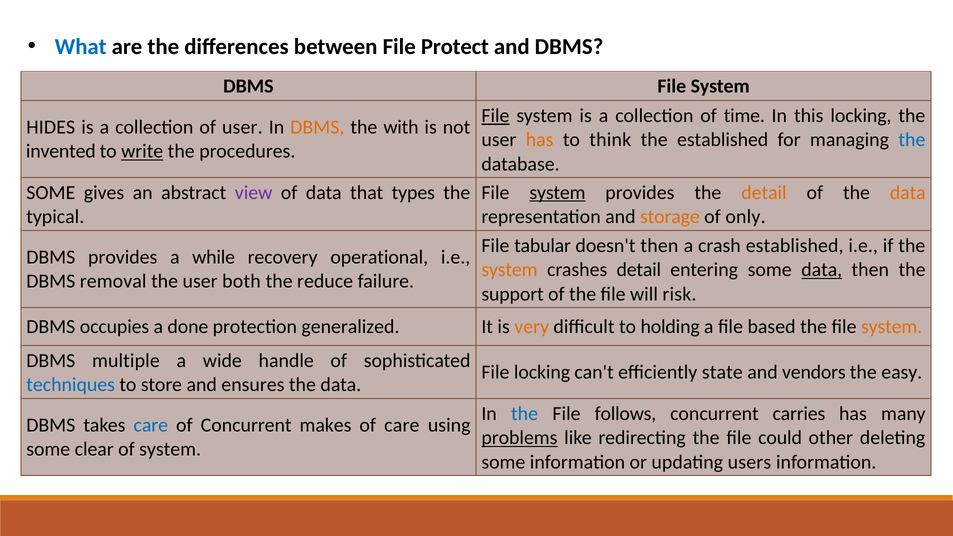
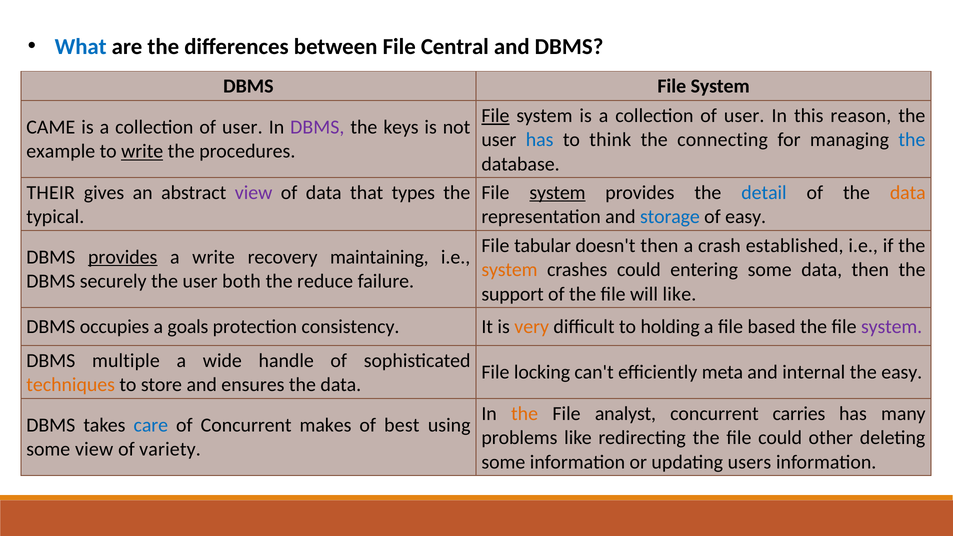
Protect: Protect -> Central
time at (744, 116): time -> user
this locking: locking -> reason
HIDES: HIDES -> CAME
DBMS at (317, 127) colour: orange -> purple
with: with -> keys
has at (540, 140) colour: orange -> blue
the established: established -> connecting
invented: invented -> example
SOME at (51, 193): SOME -> THEIR
detail at (764, 193) colour: orange -> blue
storage colour: orange -> blue
of only: only -> easy
provides at (123, 257) underline: none -> present
a while: while -> write
operational: operational -> maintaining
crashes detail: detail -> could
data at (822, 270) underline: present -> none
removal: removal -> securely
will risk: risk -> like
done: done -> goals
generalized: generalized -> consistency
system at (892, 327) colour: orange -> purple
state: state -> meta
vendors: vendors -> internal
techniques colour: blue -> orange
the at (525, 414) colour: blue -> orange
follows: follows -> analyst
of care: care -> best
problems underline: present -> none
some clear: clear -> view
of system: system -> variety
